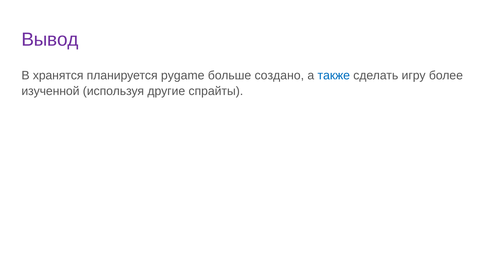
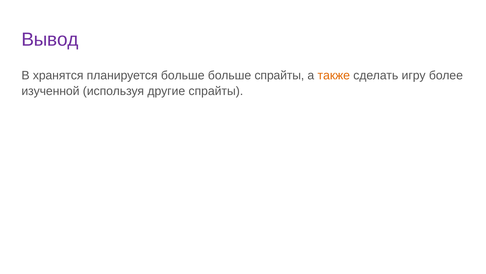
планируется pygame: pygame -> больше
больше создано: создано -> спрайты
также colour: blue -> orange
